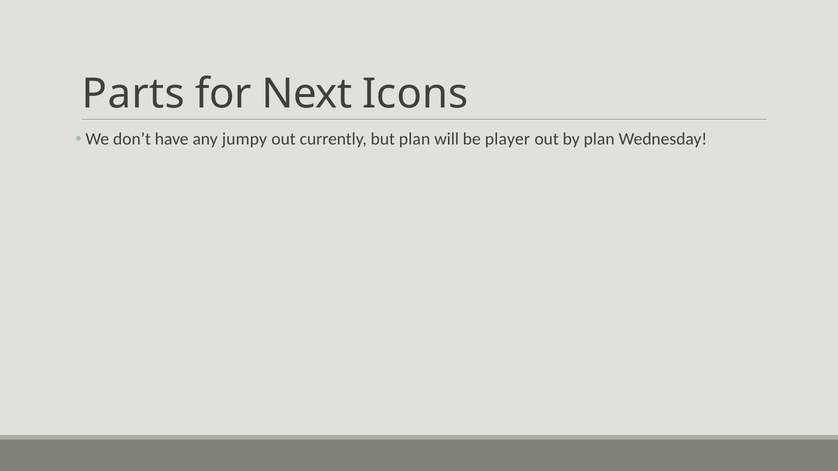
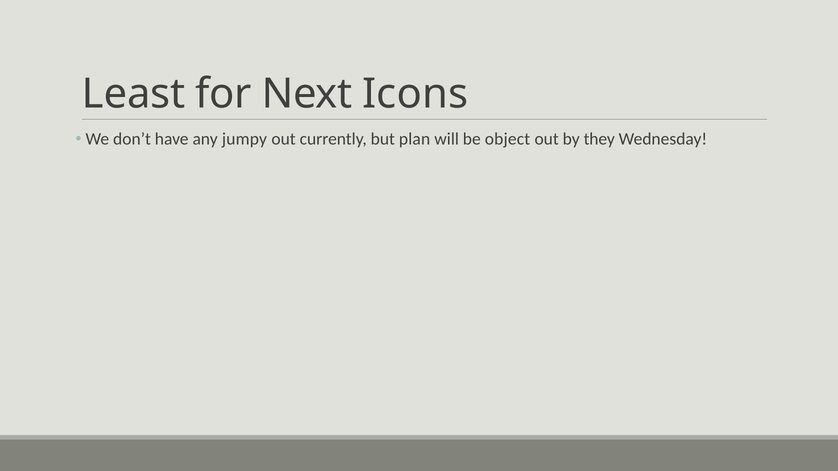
Parts: Parts -> Least
player: player -> object
by plan: plan -> they
